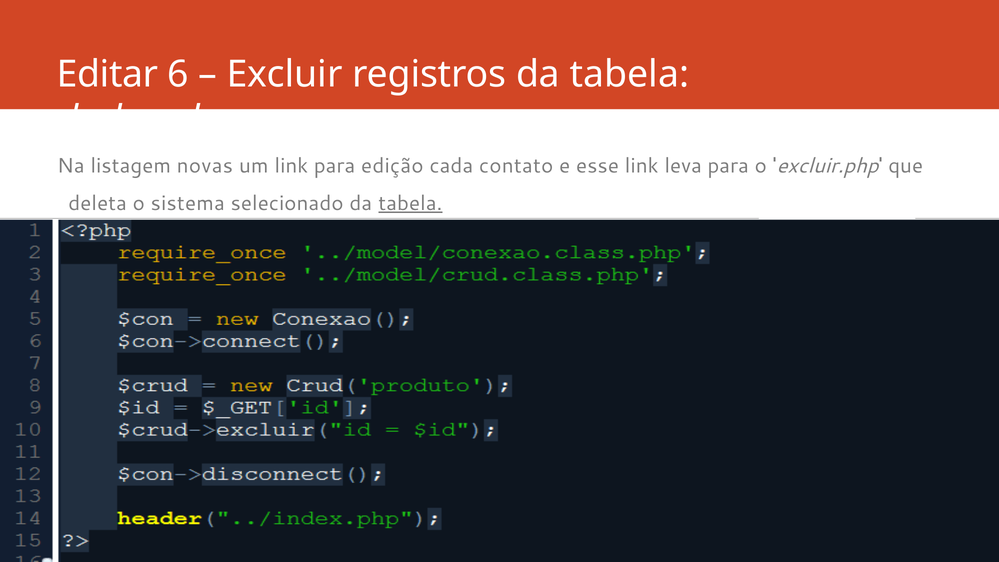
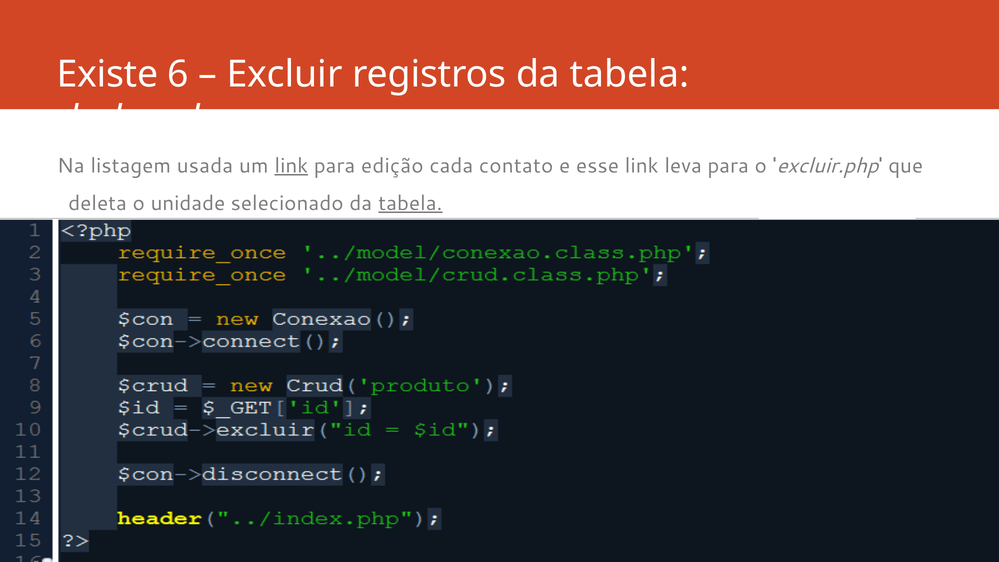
Editar: Editar -> Existe
novas: novas -> usada
link at (291, 166) underline: none -> present
sistema: sistema -> unidade
